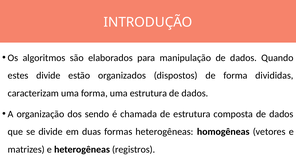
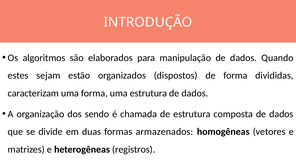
estes divide: divide -> sejam
formas heterogêneas: heterogêneas -> armazenados
